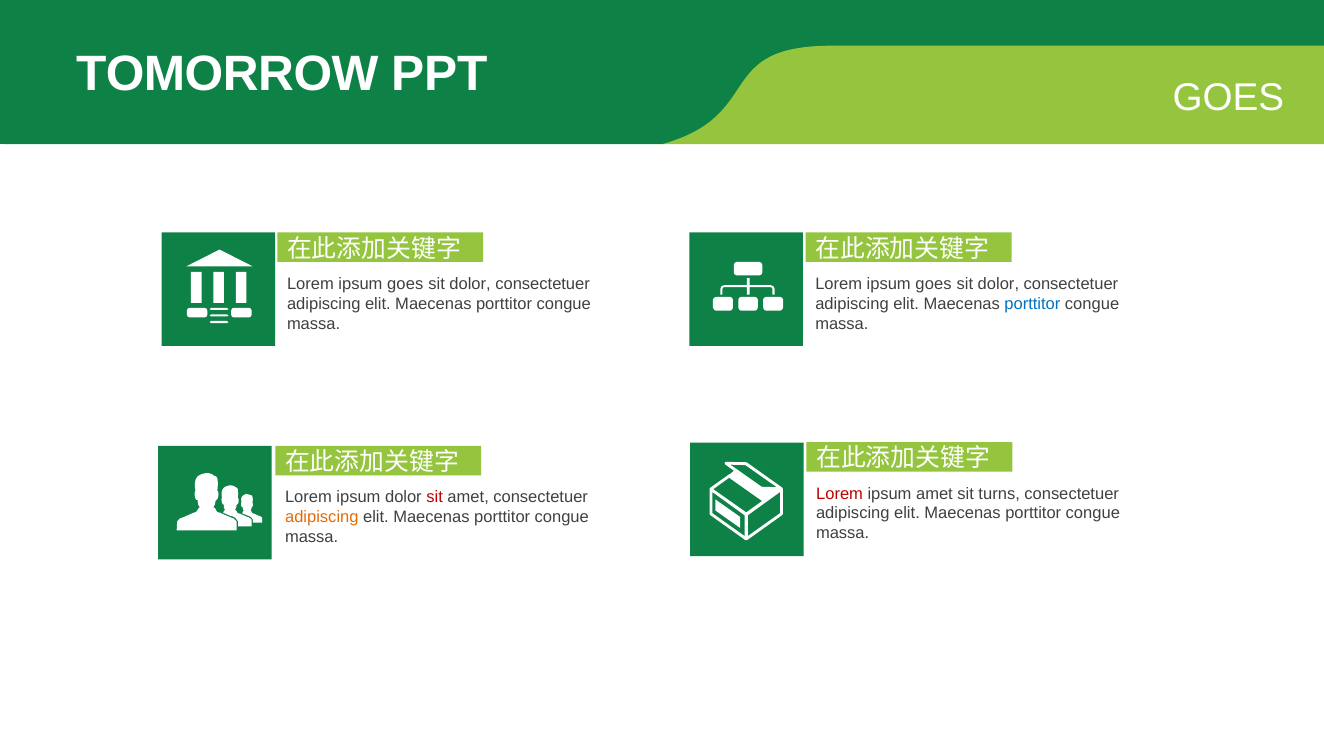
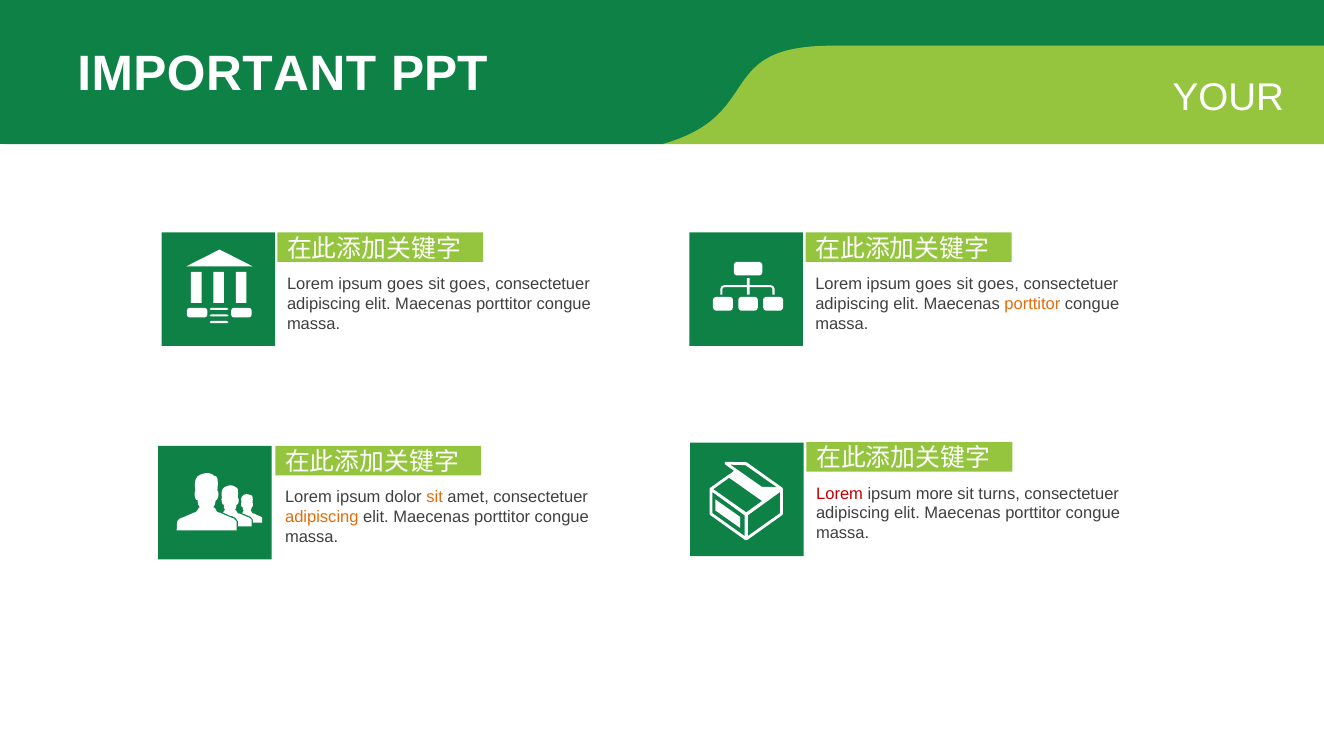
TOMORROW: TOMORROW -> IMPORTANT
GOES at (1228, 97): GOES -> YOUR
dolor at (470, 284): dolor -> goes
dolor at (998, 284): dolor -> goes
porttitor at (1032, 304) colour: blue -> orange
ipsum amet: amet -> more
sit at (435, 497) colour: red -> orange
